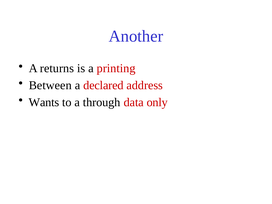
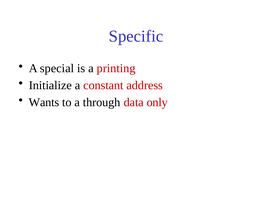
Another: Another -> Specific
returns: returns -> special
Between: Between -> Initialize
declared: declared -> constant
